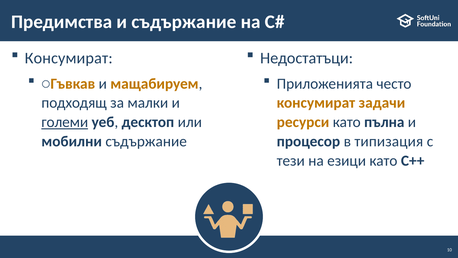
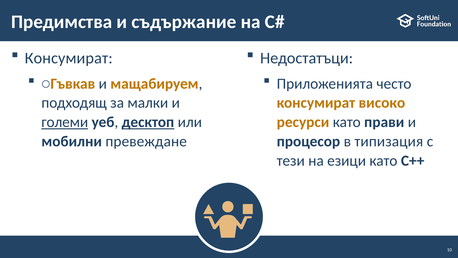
задачи: задачи -> високо
десктоп underline: none -> present
пълна: пълна -> прави
мобилни съдържание: съдържание -> превеждане
